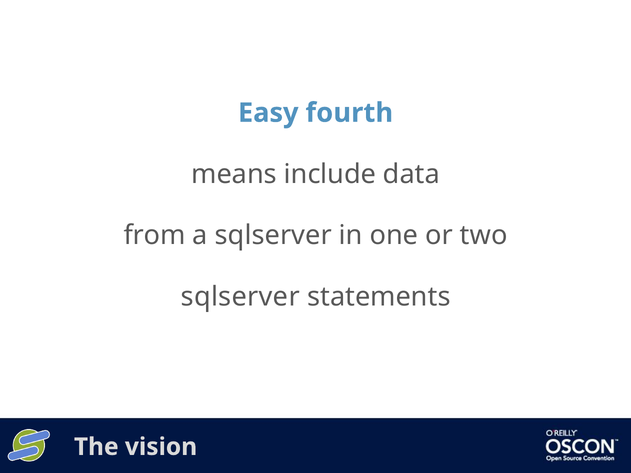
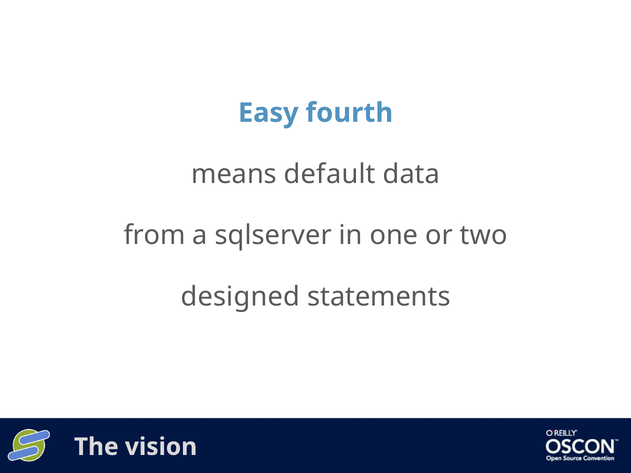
include: include -> default
sqlserver at (240, 297): sqlserver -> designed
